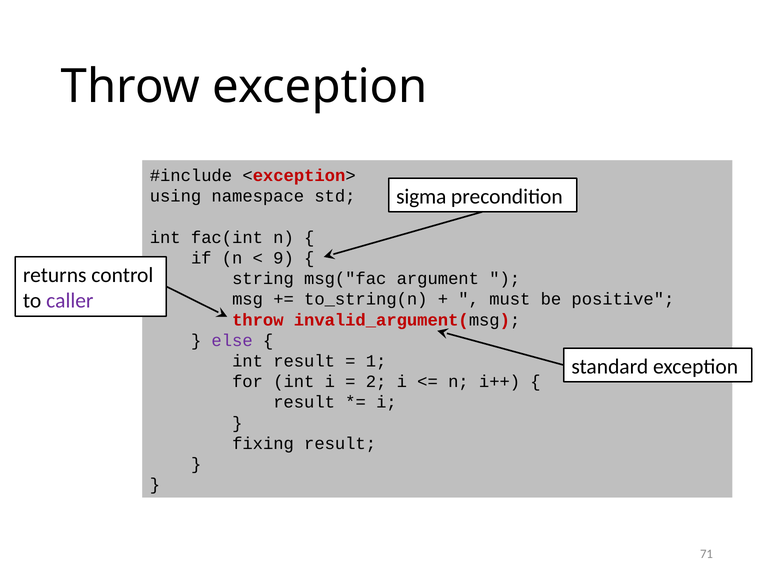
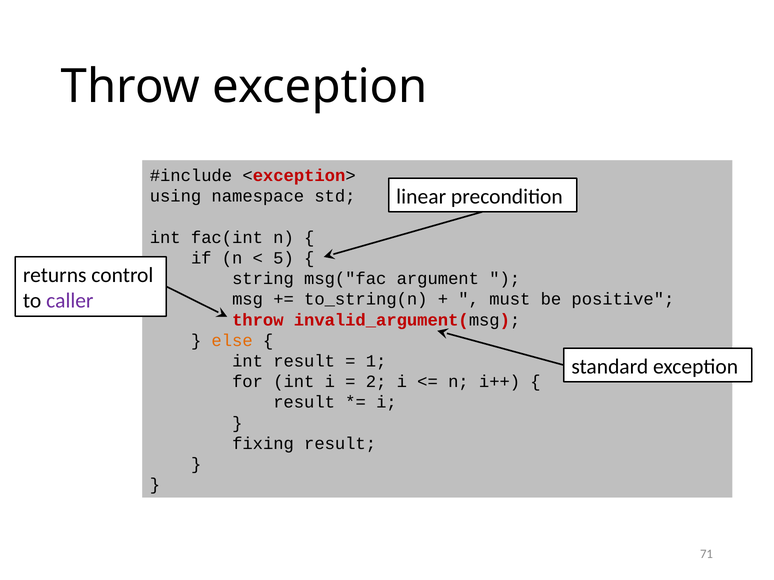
sigma: sigma -> linear
9: 9 -> 5
else colour: purple -> orange
